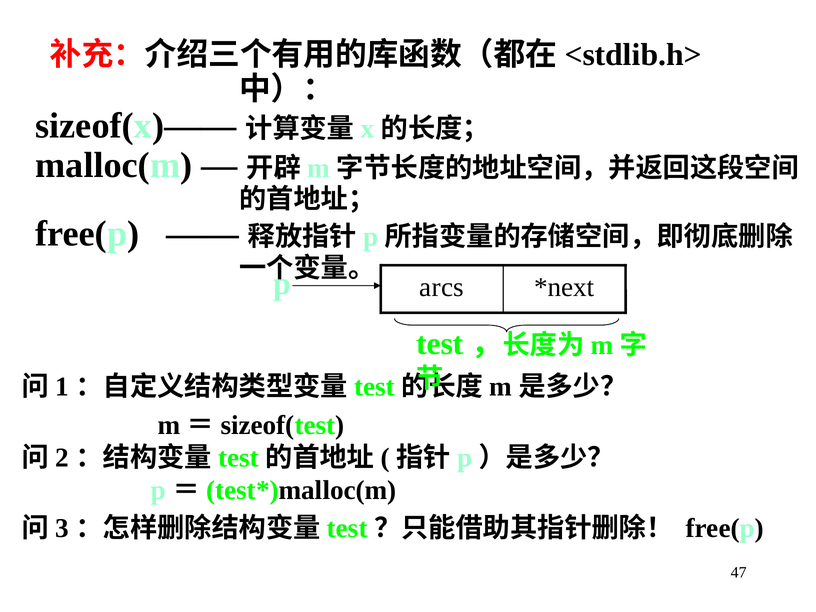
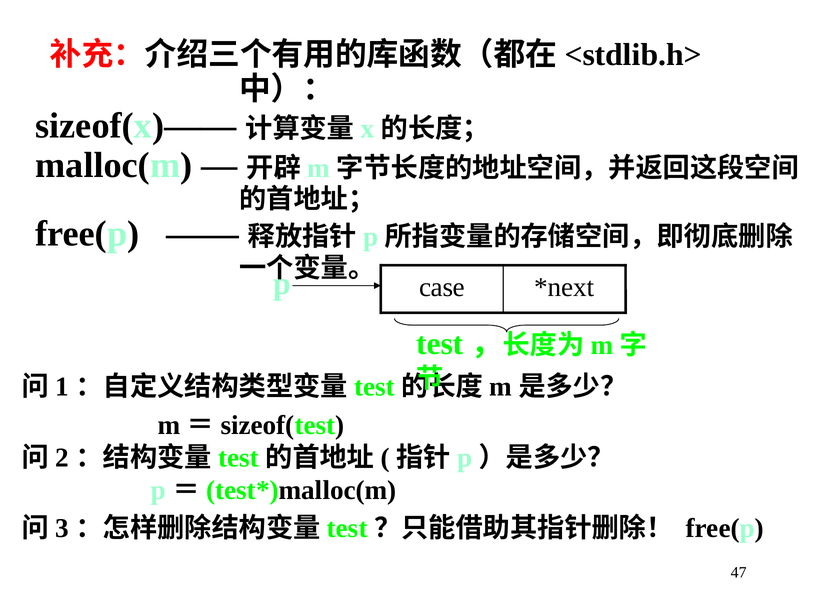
arcs: arcs -> case
